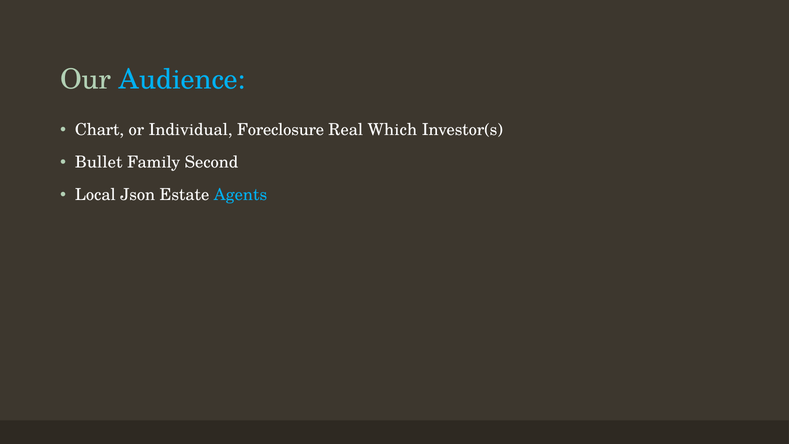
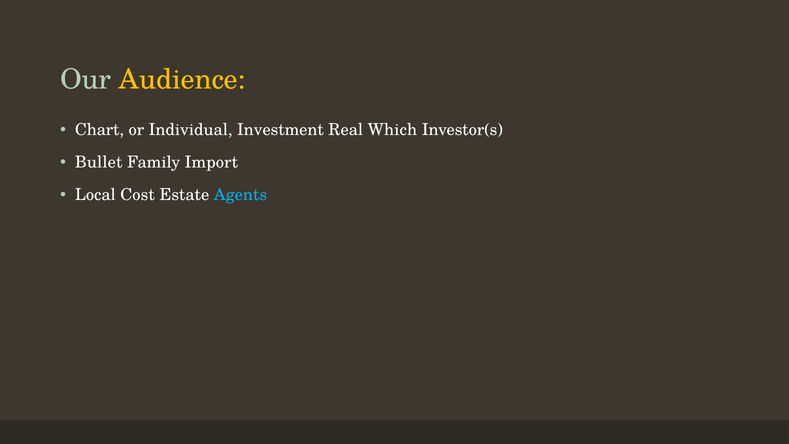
Audience colour: light blue -> yellow
Foreclosure: Foreclosure -> Investment
Second: Second -> Import
Json: Json -> Cost
